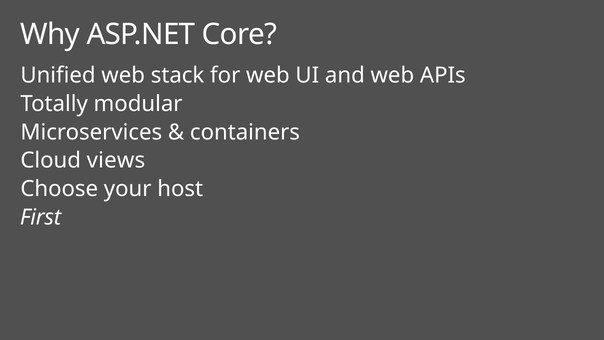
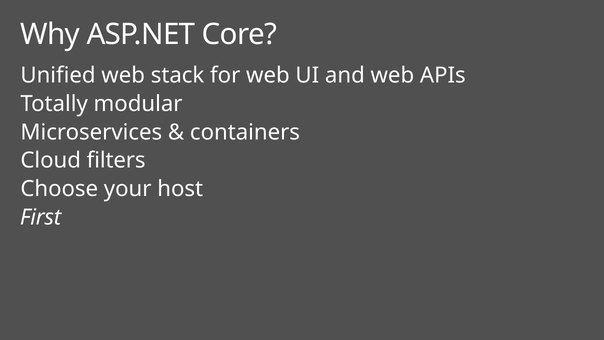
views: views -> filters
